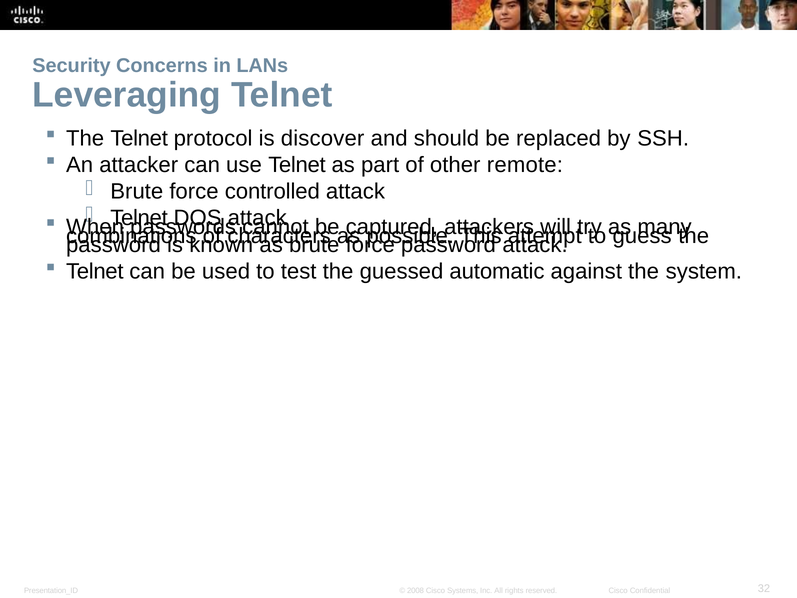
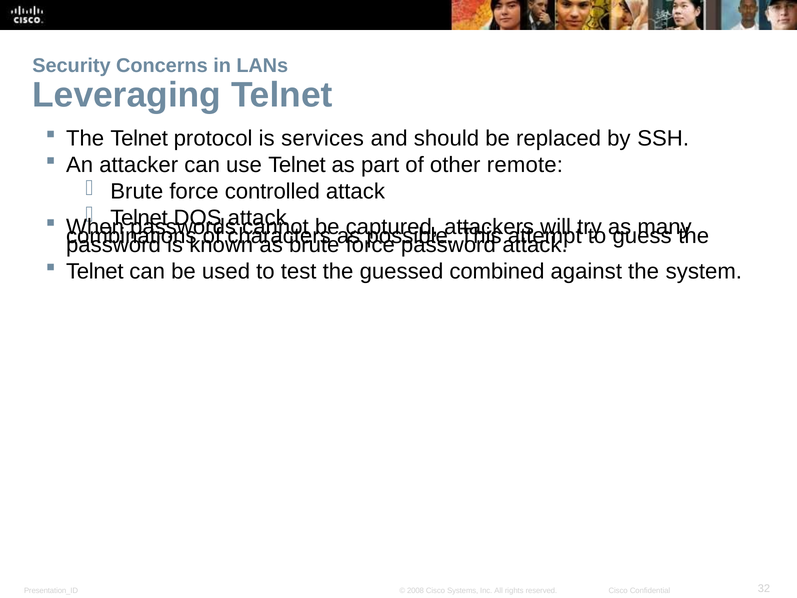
discover: discover -> services
automatic: automatic -> combined
